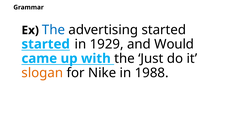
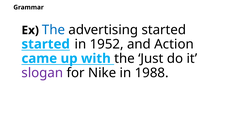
1929: 1929 -> 1952
Would: Would -> Action
slogan colour: orange -> purple
